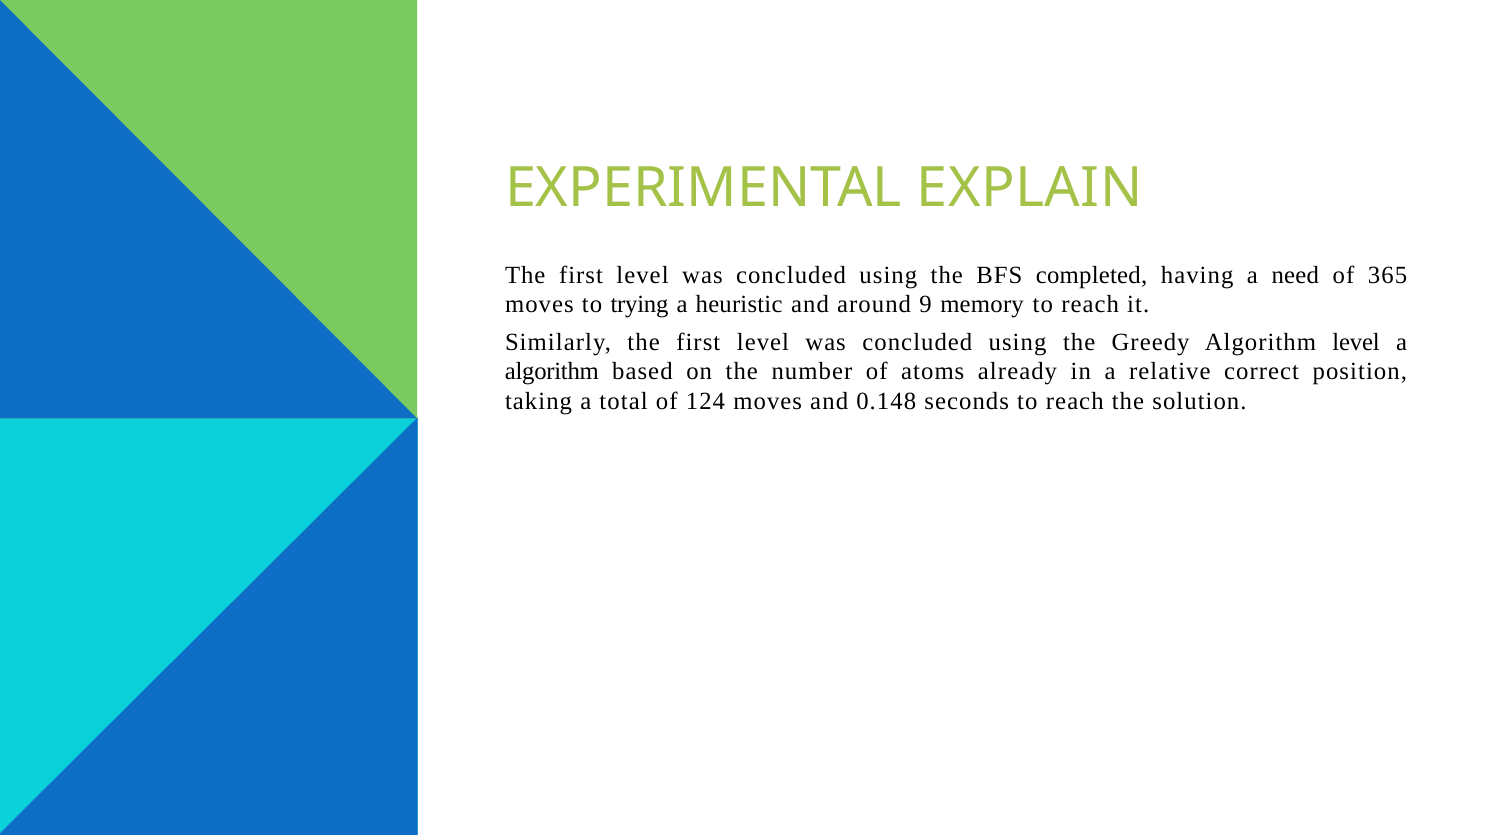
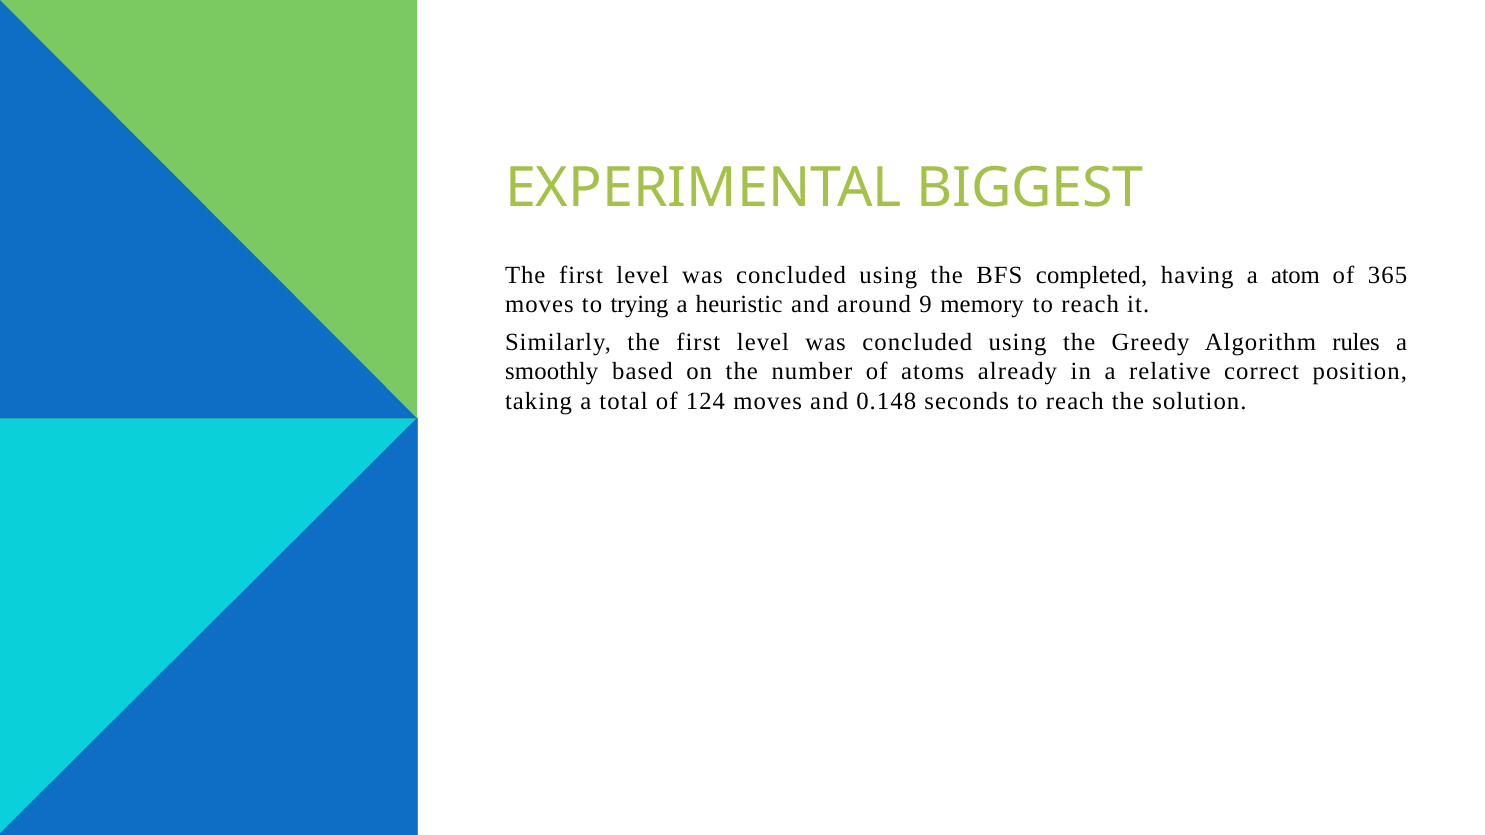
EXPLAIN: EXPLAIN -> BIGGEST
need: need -> atom
Algorithm level: level -> rules
algorithm at (552, 372): algorithm -> smoothly
